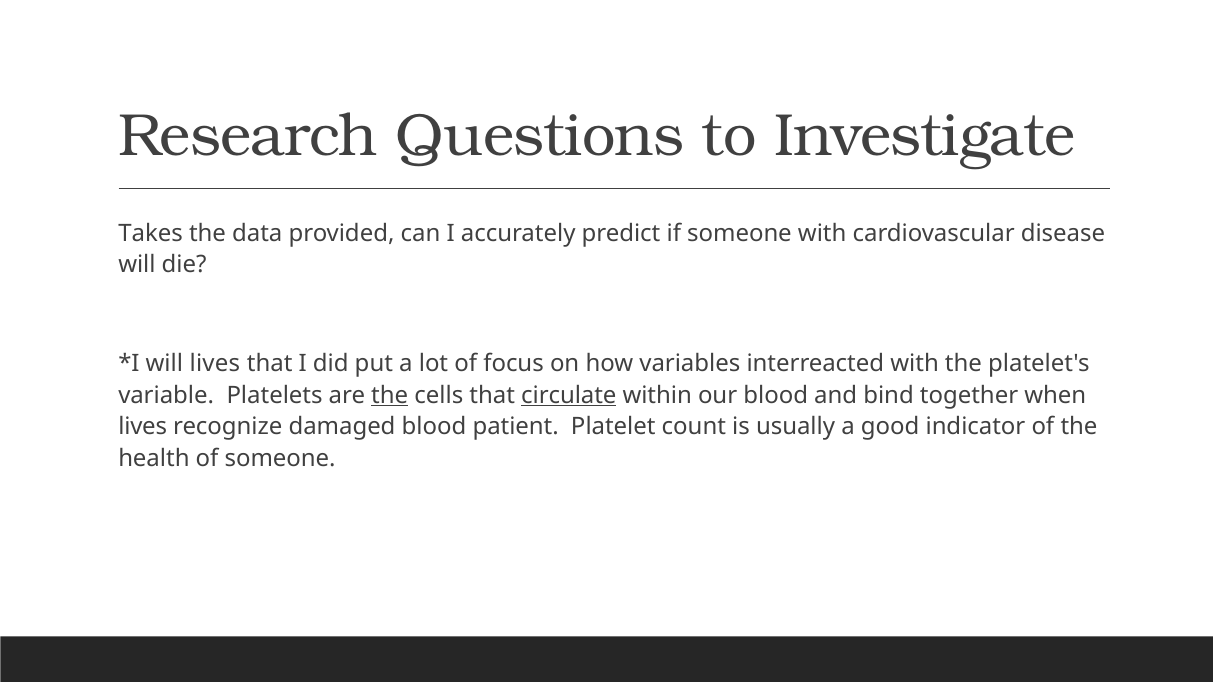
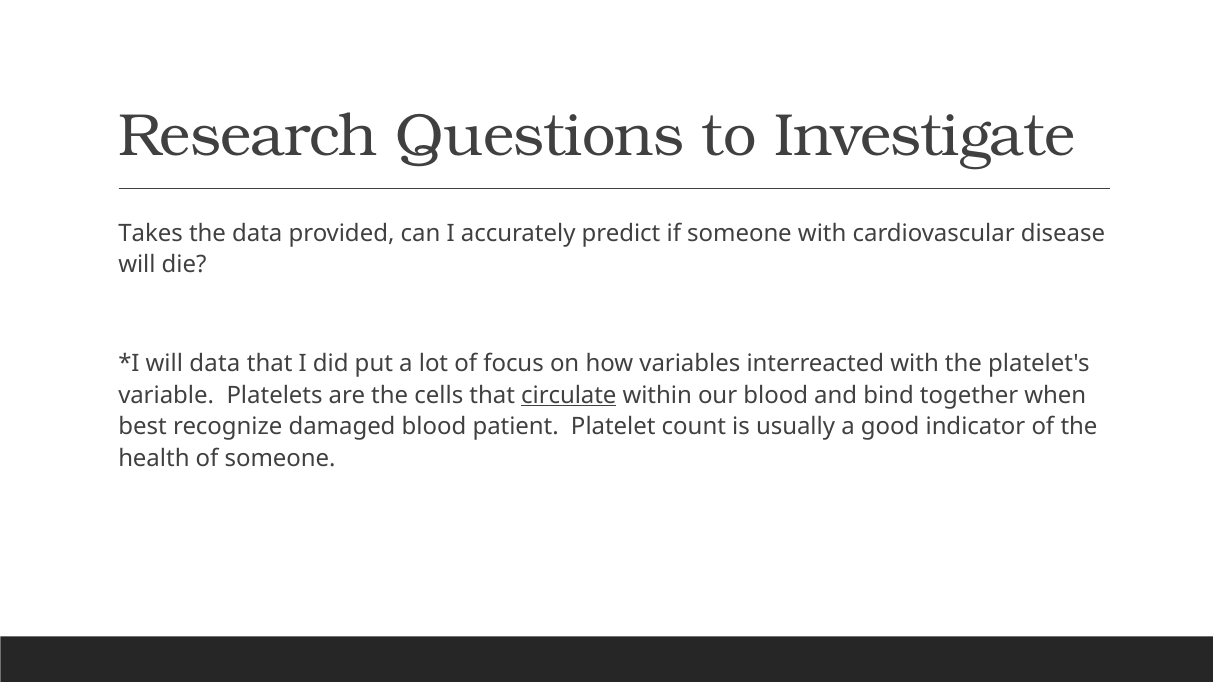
will lives: lives -> data
the at (390, 395) underline: present -> none
lives at (143, 427): lives -> best
